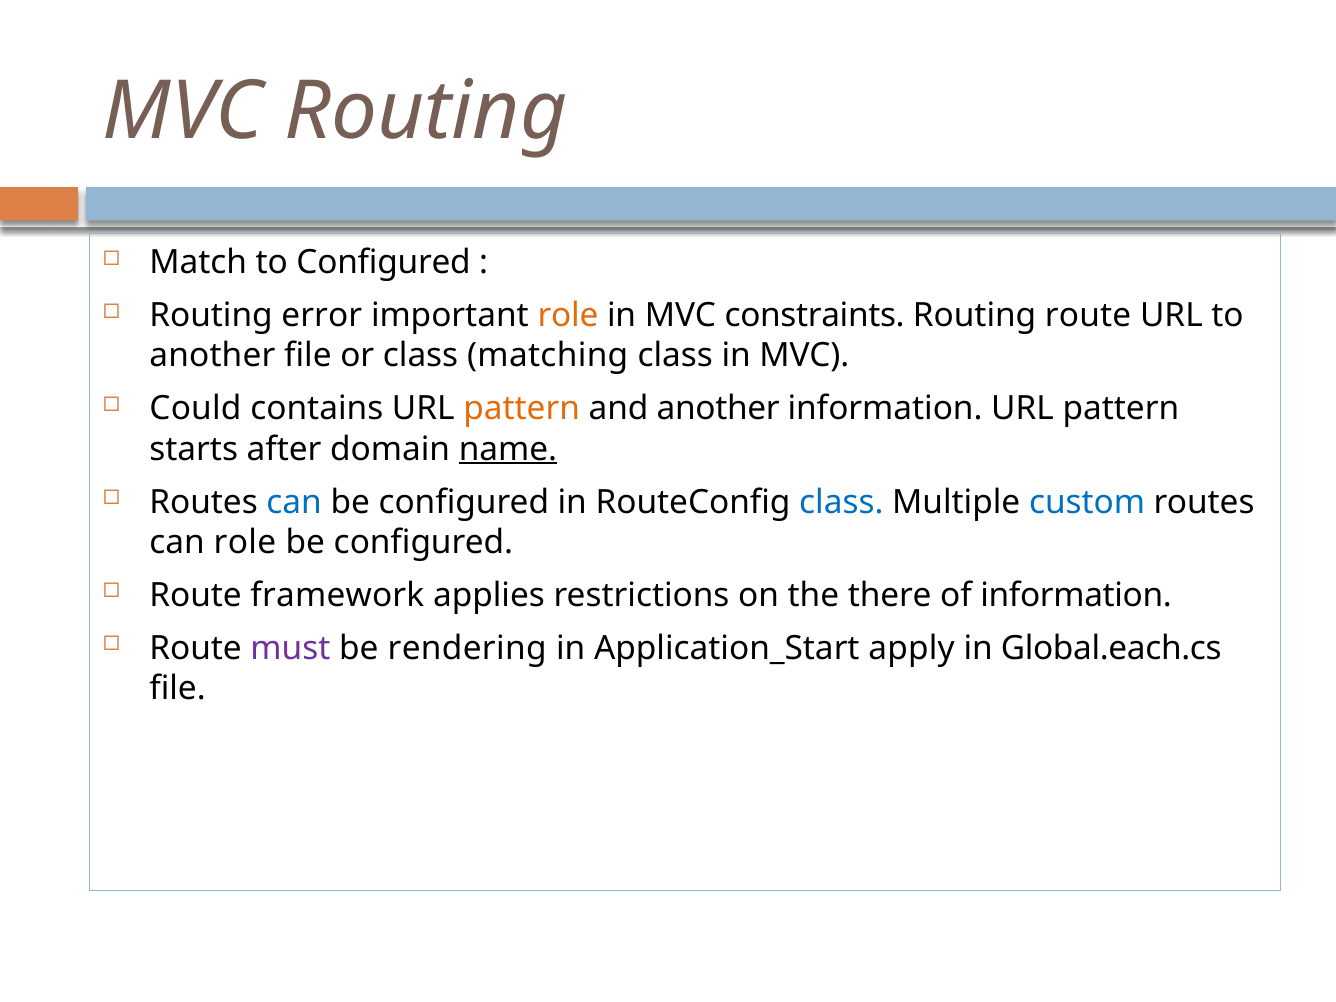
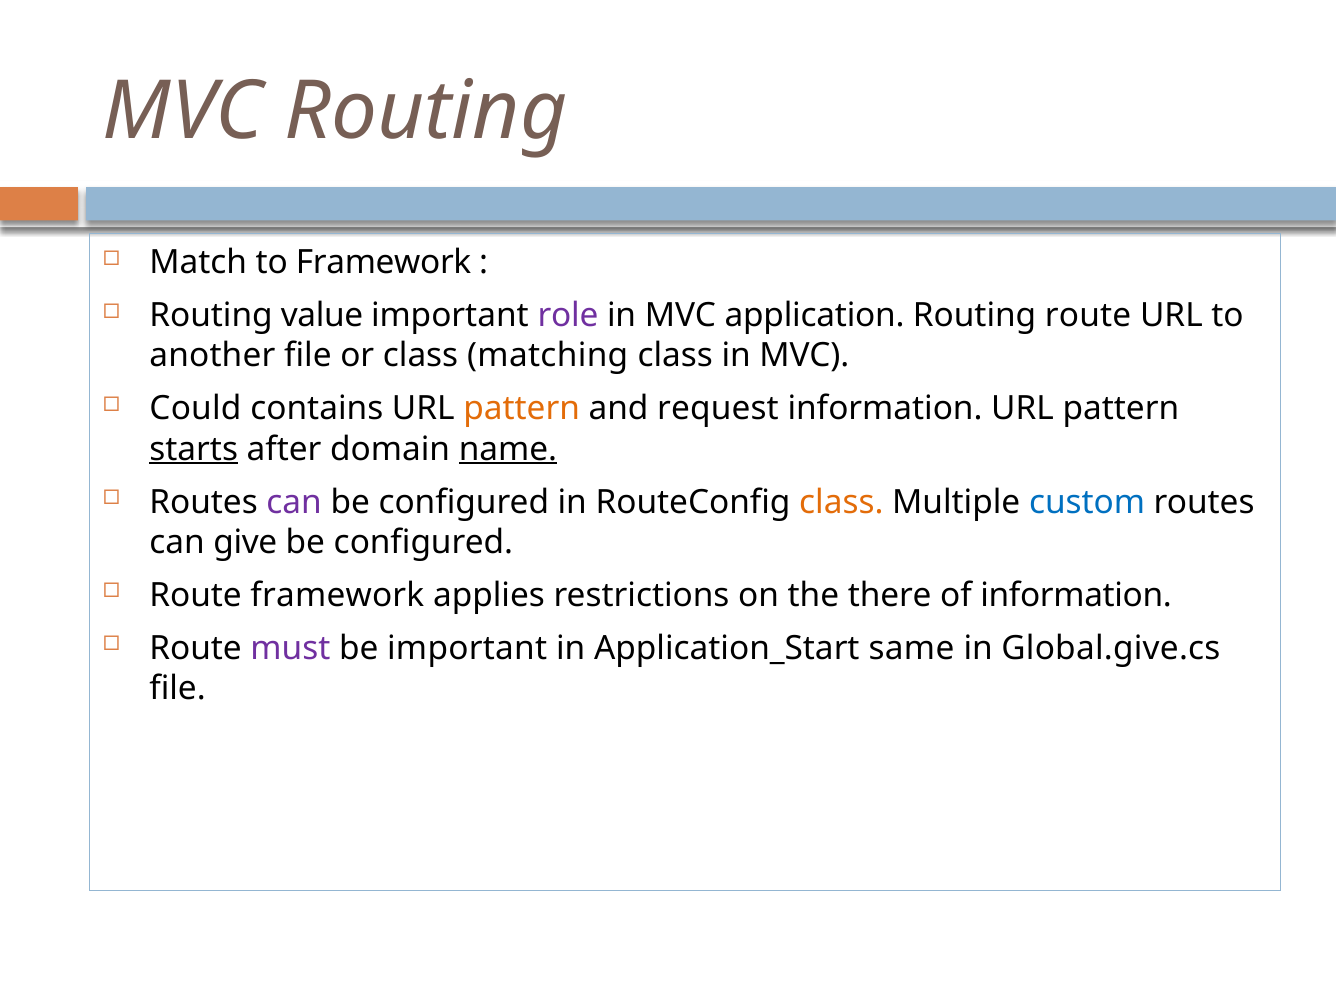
to Configured: Configured -> Framework
error: error -> value
role at (568, 316) colour: orange -> purple
constraints: constraints -> application
and another: another -> request
starts underline: none -> present
can at (294, 502) colour: blue -> purple
class at (841, 502) colour: blue -> orange
can role: role -> give
be rendering: rendering -> important
apply: apply -> same
Global.each.cs: Global.each.cs -> Global.give.cs
